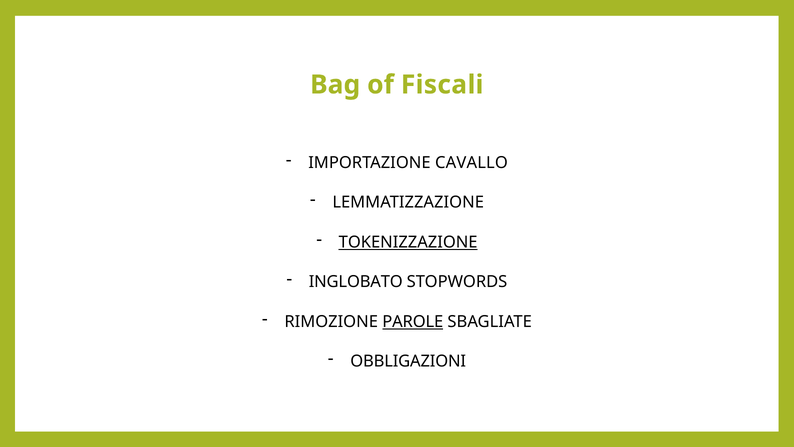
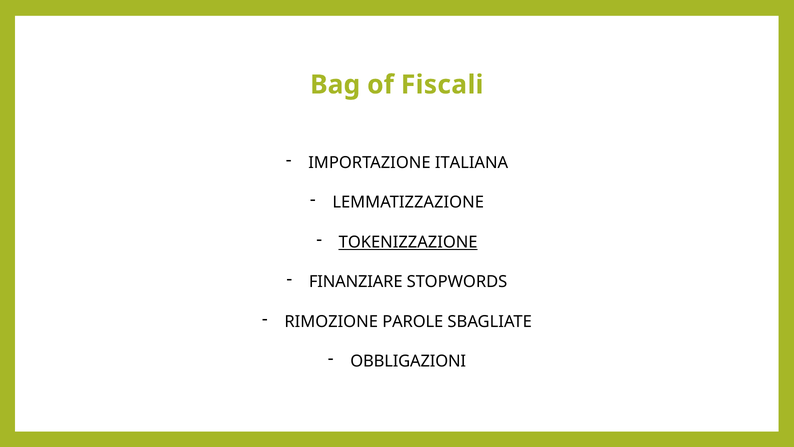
CAVALLO: CAVALLO -> ITALIANA
INGLOBATO: INGLOBATO -> FINANZIARE
PAROLE underline: present -> none
